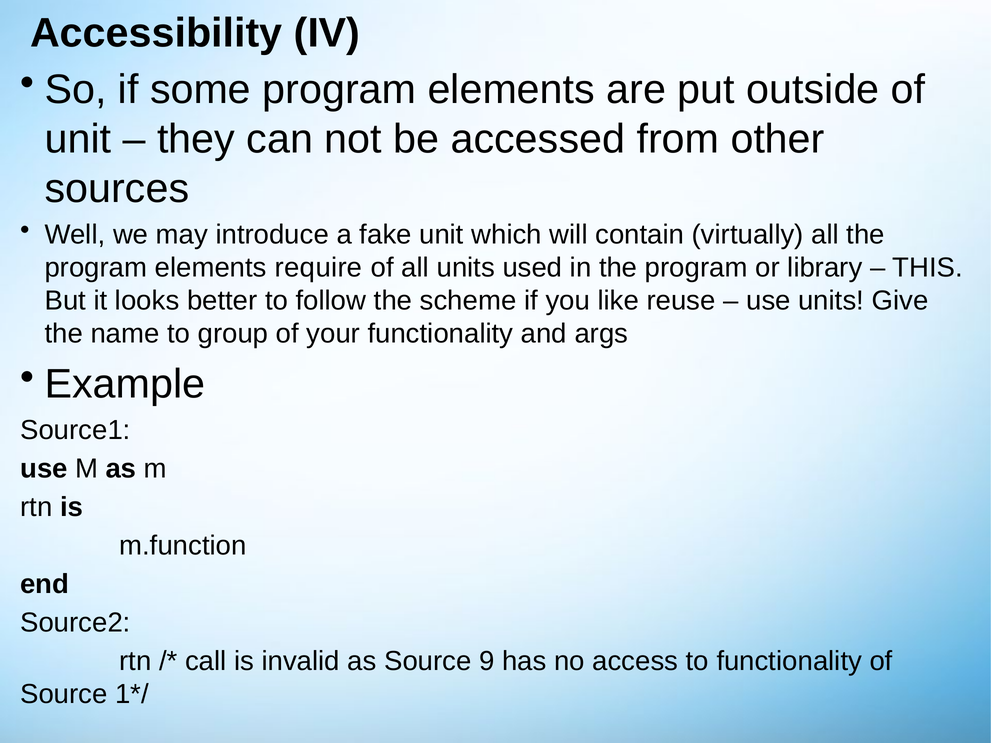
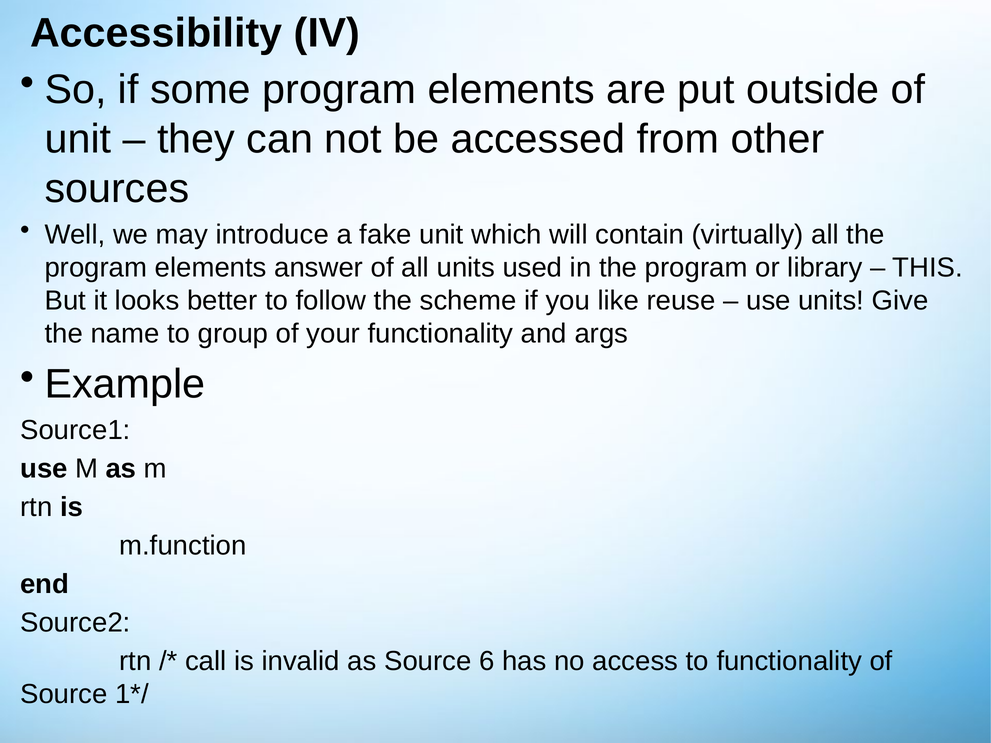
require: require -> answer
9: 9 -> 6
